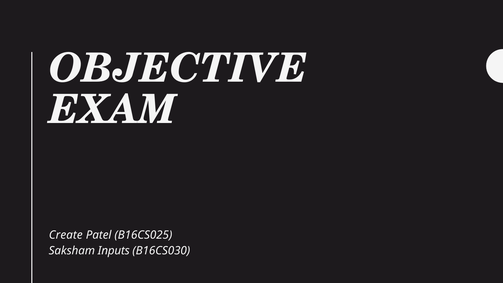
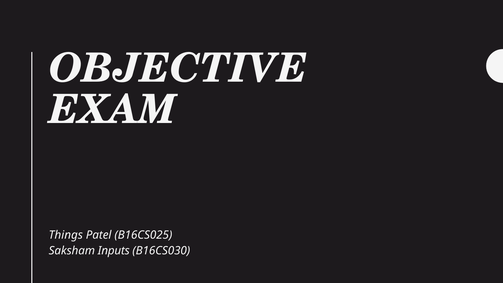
Create: Create -> Things
